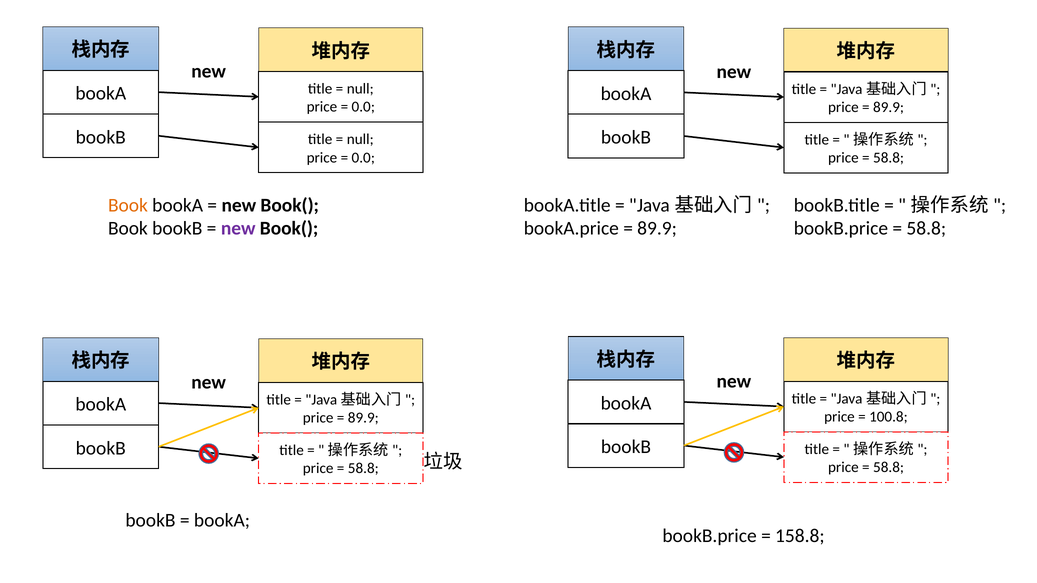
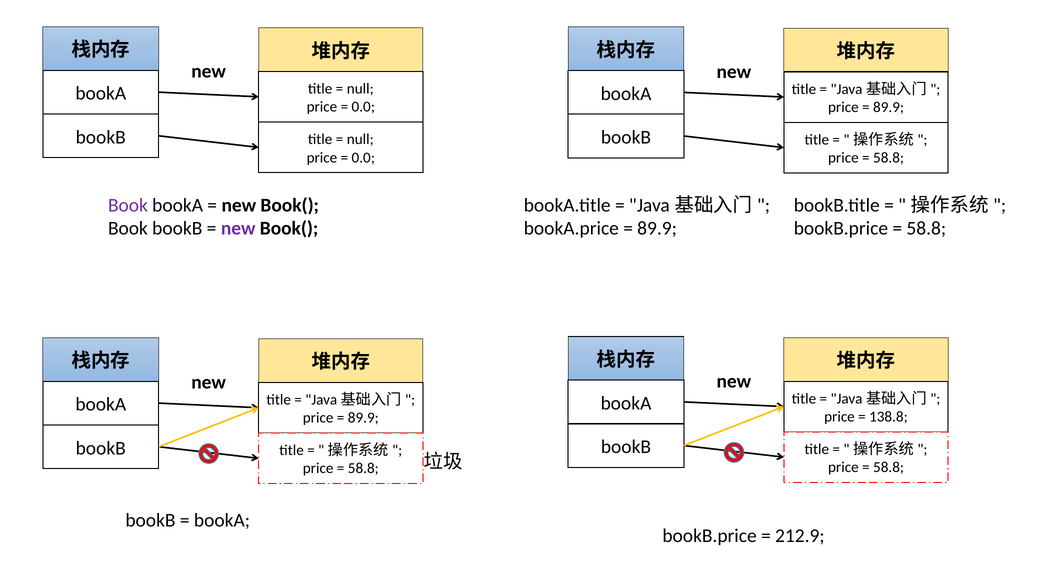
Book at (128, 205) colour: orange -> purple
100.8: 100.8 -> 138.8
158.8: 158.8 -> 212.9
